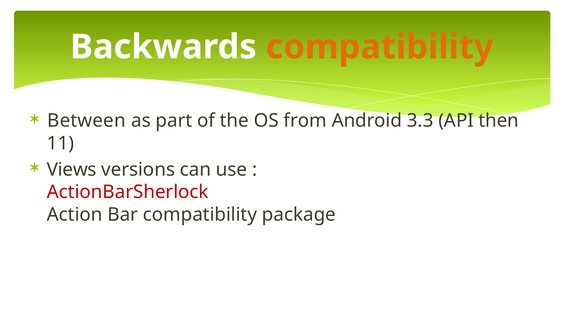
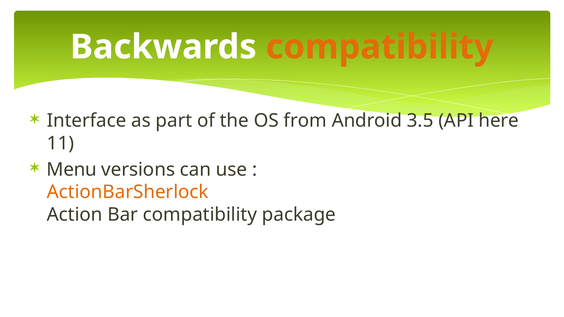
Between: Between -> Interface
3.3: 3.3 -> 3.5
then: then -> here
Views: Views -> Menu
ActionBarSherlock colour: red -> orange
